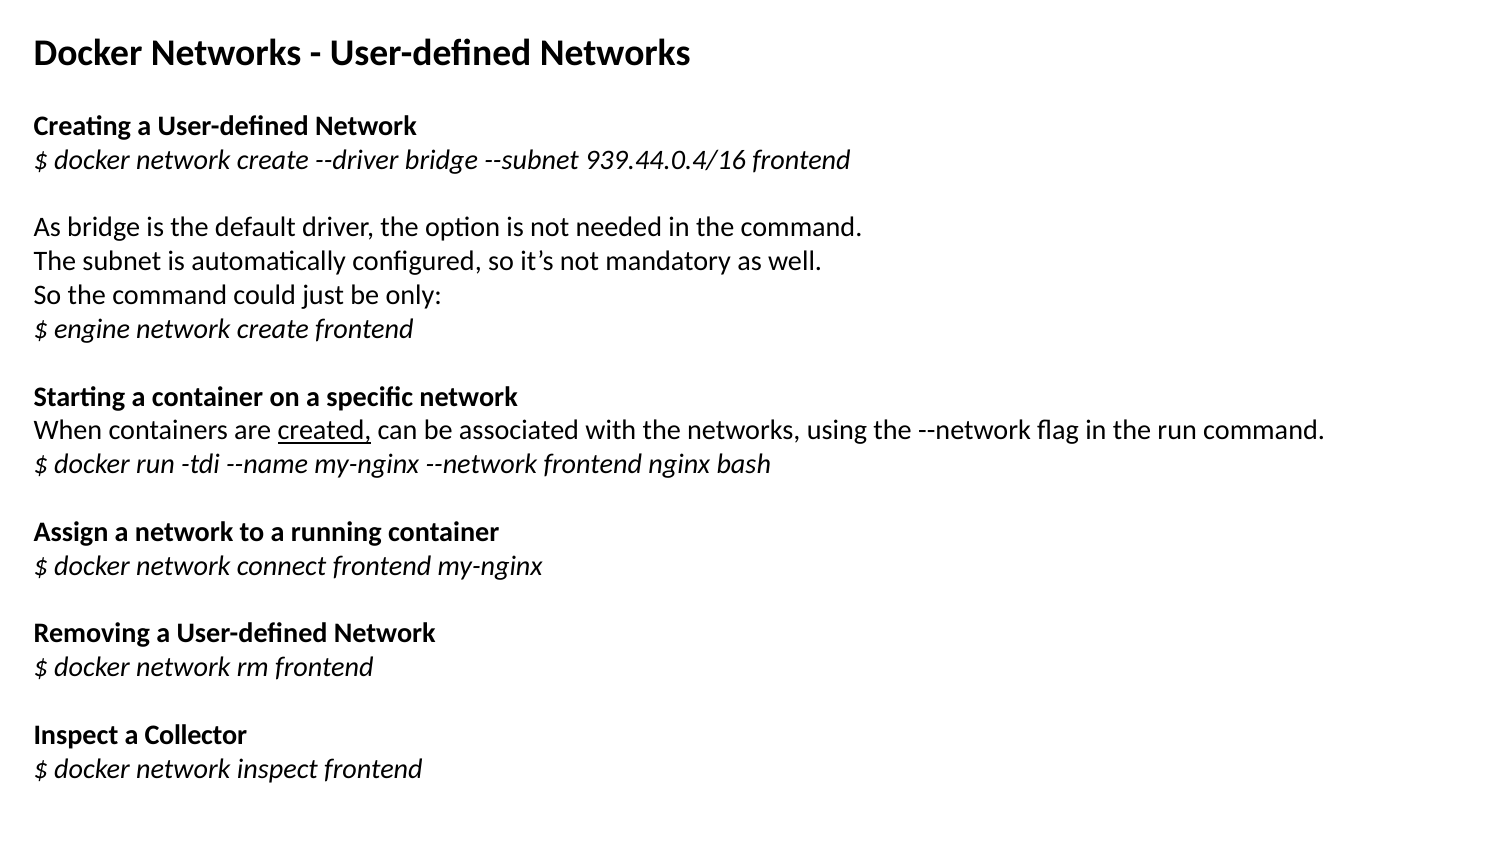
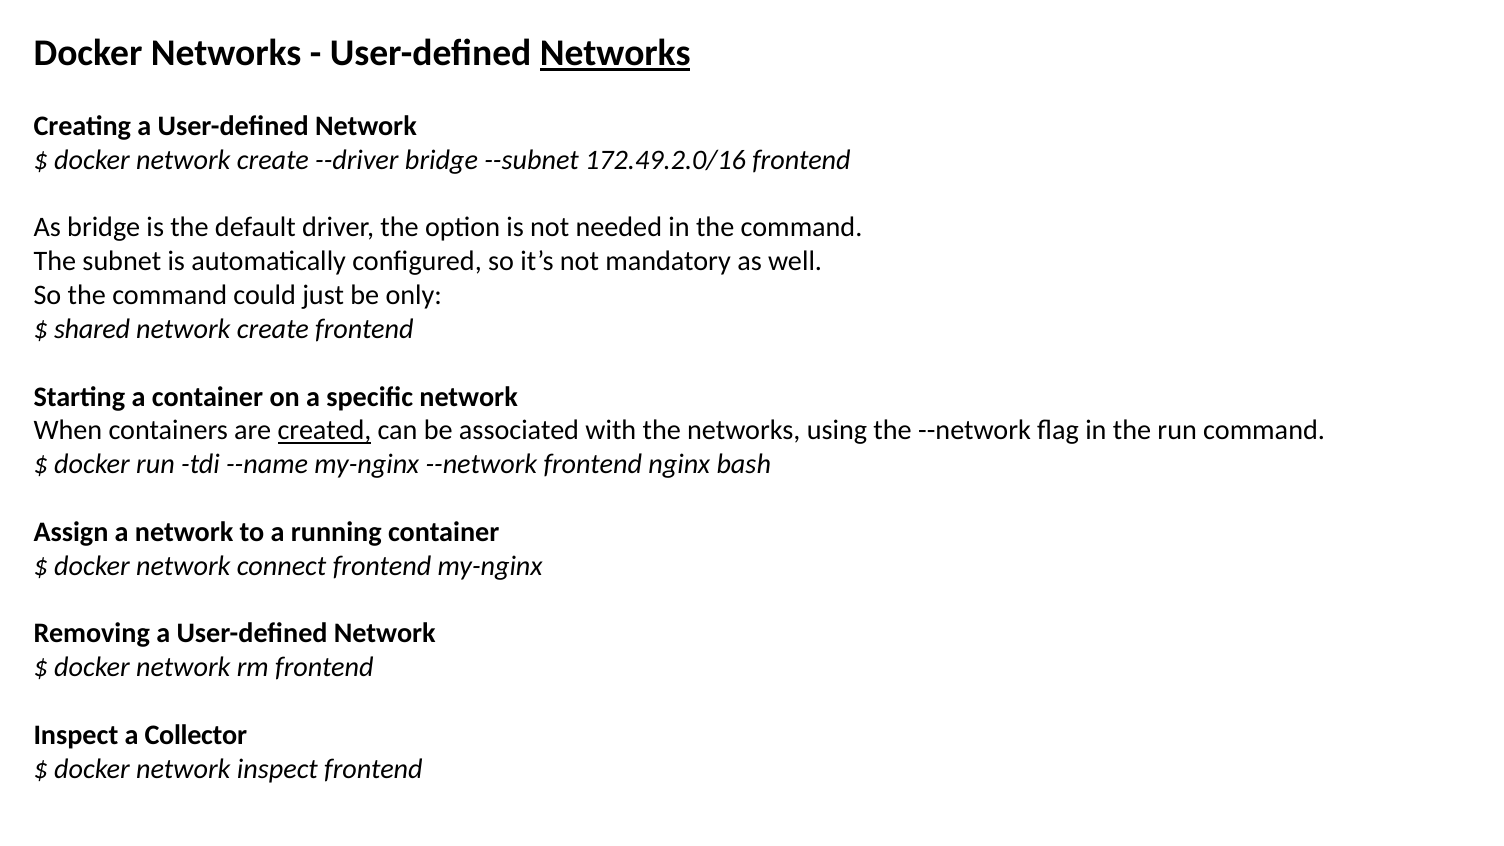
Networks at (615, 53) underline: none -> present
939.44.0.4/16: 939.44.0.4/16 -> 172.49.2.0/16
engine: engine -> shared
